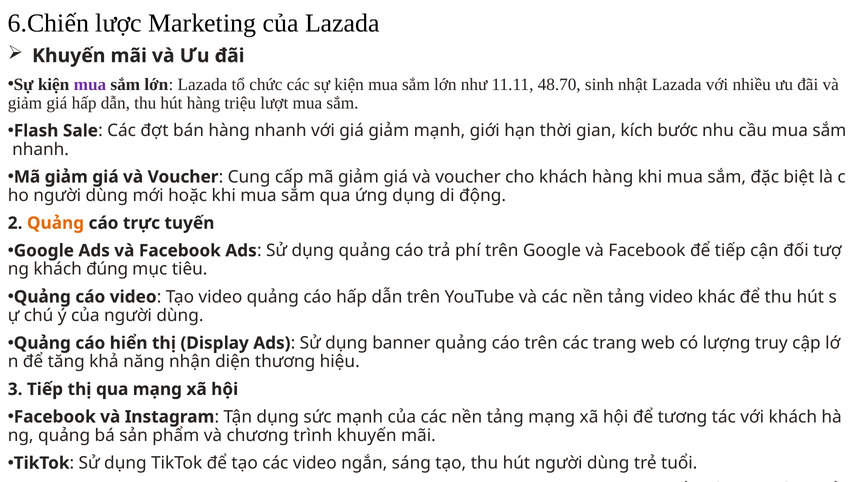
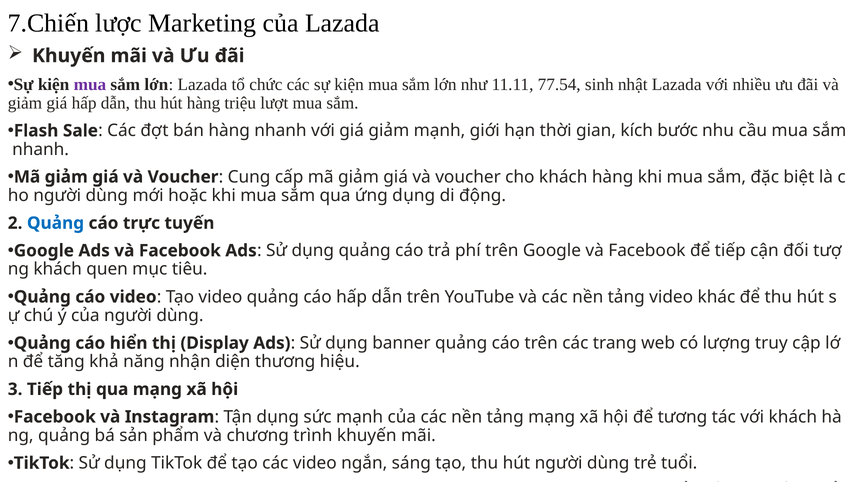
6.Chiến: 6.Chiến -> 7.Chiến
48.70: 48.70 -> 77.54
Quảng at (55, 223) colour: orange -> blue
đúng: đúng -> quen
